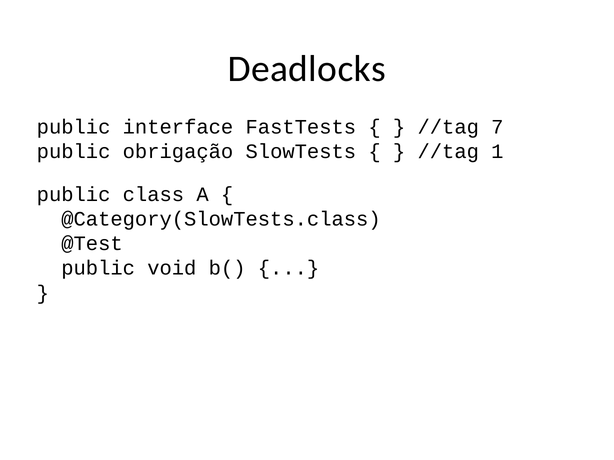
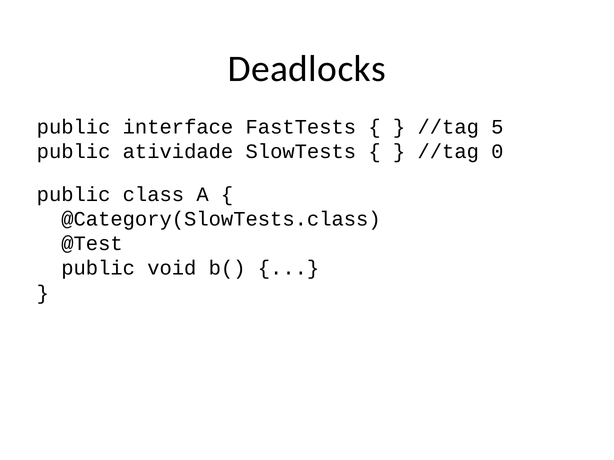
7: 7 -> 5
obrigação: obrigação -> atividade
1: 1 -> 0
